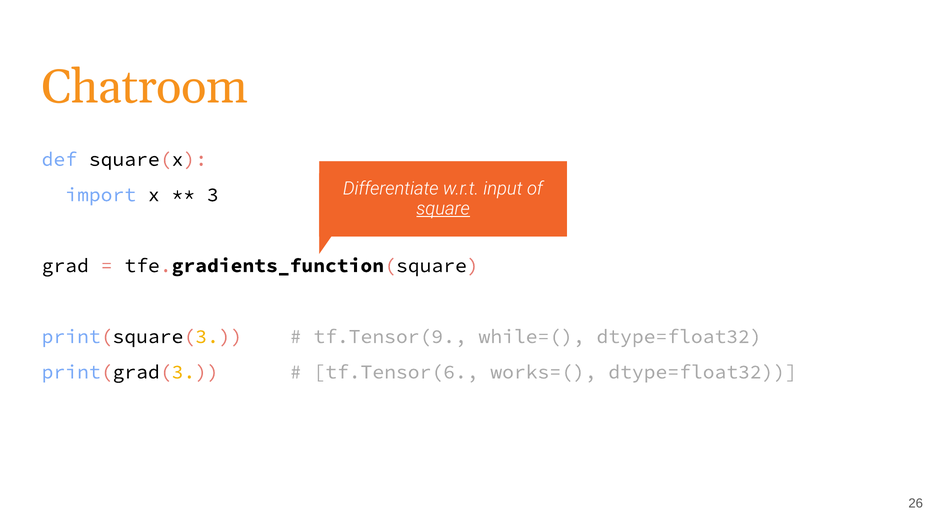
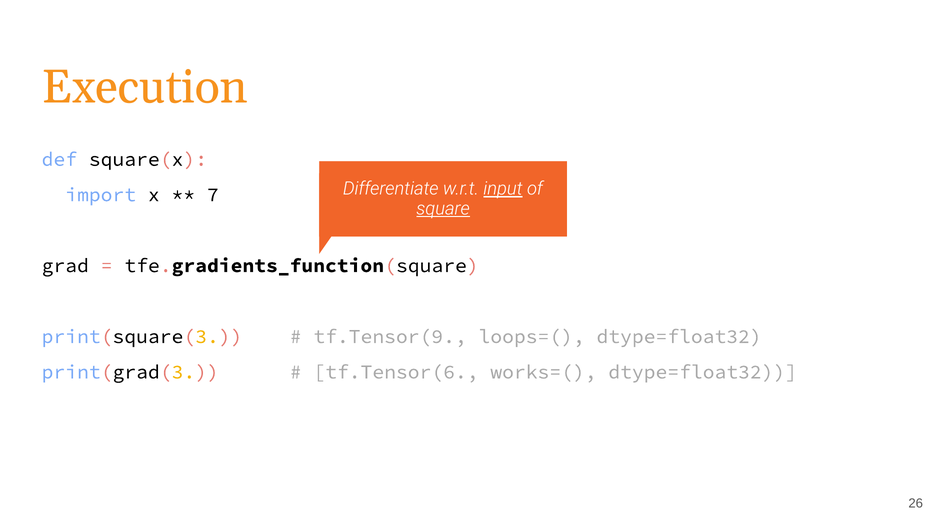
Chatroom: Chatroom -> Execution
input underline: none -> present
3: 3 -> 7
while=(: while=( -> loops=(
